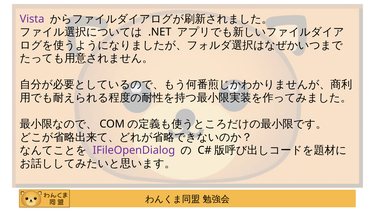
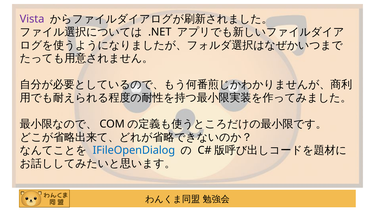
IFileOpenDialog colour: purple -> blue
